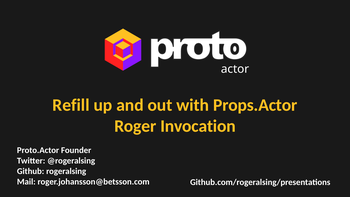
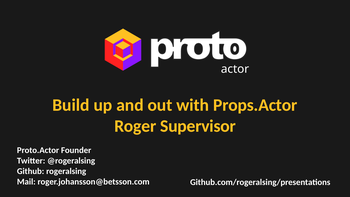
Refill: Refill -> Build
Invocation: Invocation -> Supervisor
